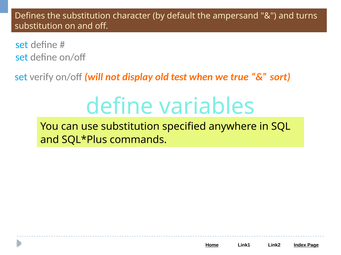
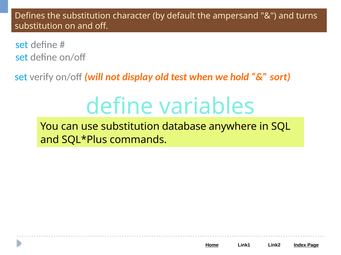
true: true -> hold
specified: specified -> database
